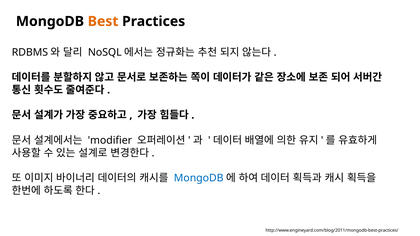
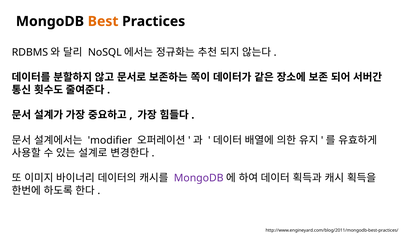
MongoDB at (199, 178) colour: blue -> purple
